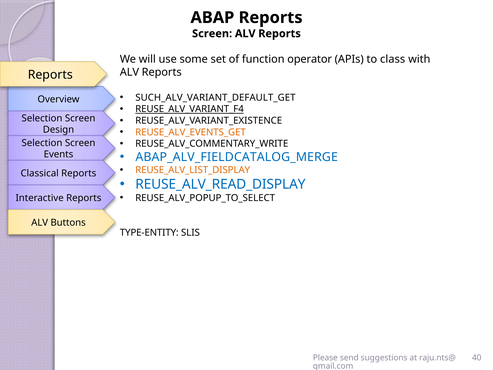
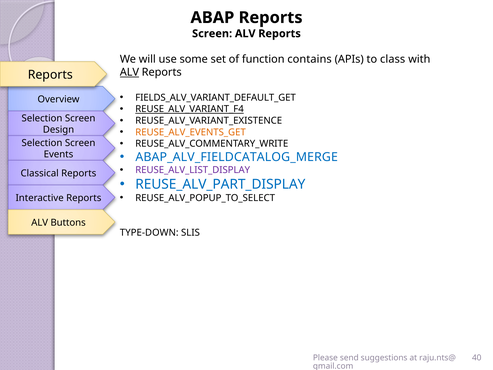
operator: operator -> contains
ALV at (129, 72) underline: none -> present
SUCH_ALV_VARIANT_DEFAULT_GET: SUCH_ALV_VARIANT_DEFAULT_GET -> FIELDS_ALV_VARIANT_DEFAULT_GET
REUSE_ALV_LIST_DISPLAY colour: orange -> purple
REUSE_ALV_READ_DISPLAY: REUSE_ALV_READ_DISPLAY -> REUSE_ALV_PART_DISPLAY
TYPE-ENTITY: TYPE-ENTITY -> TYPE-DOWN
